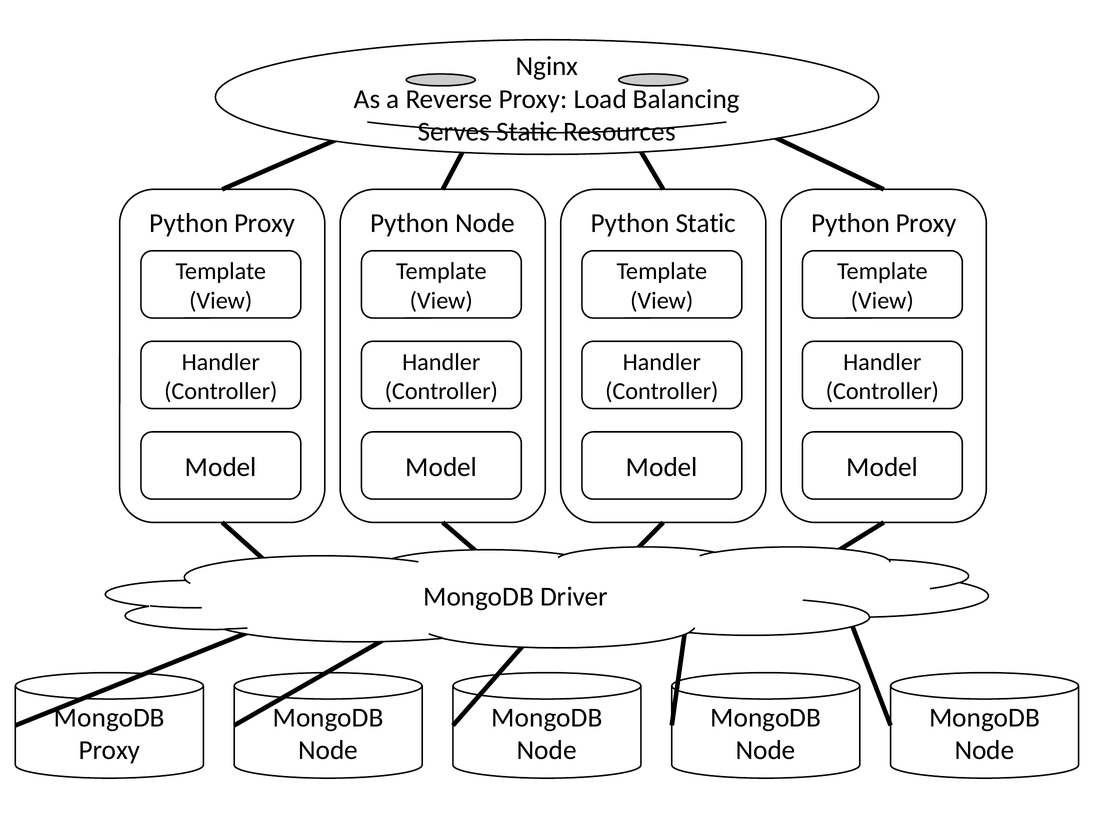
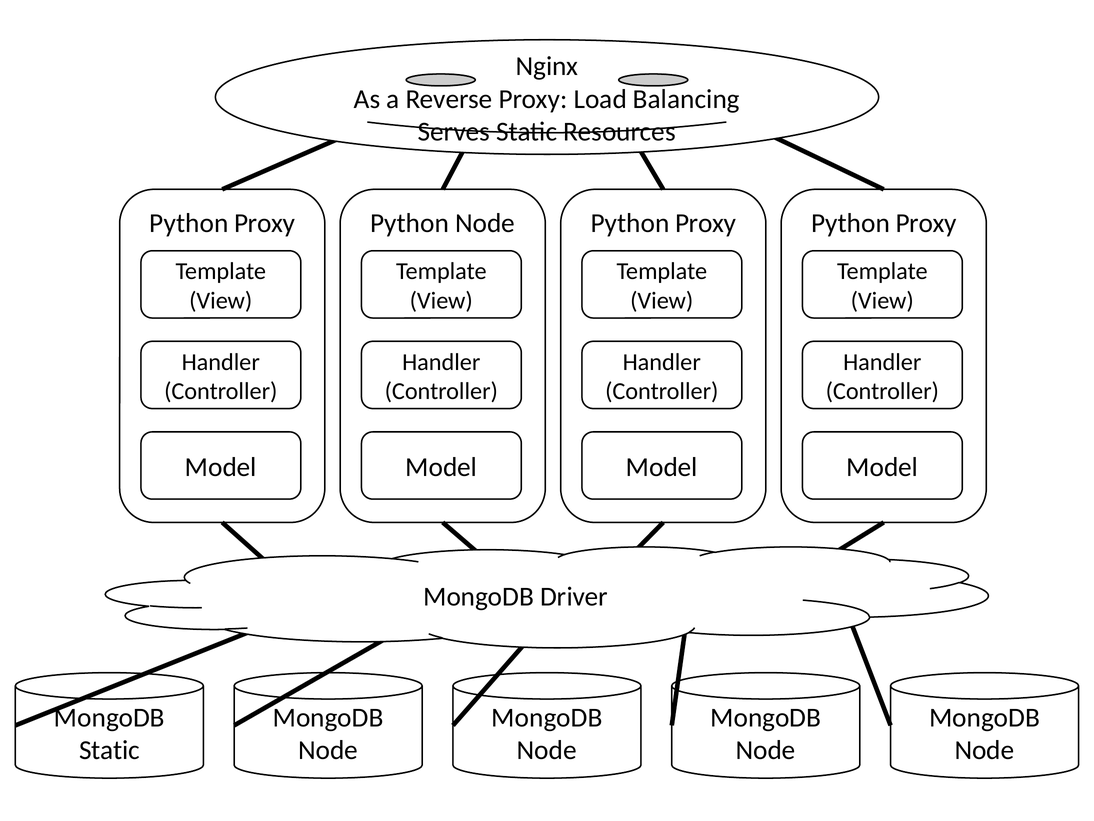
Static at (706, 223): Static -> Proxy
Proxy at (109, 750): Proxy -> Static
